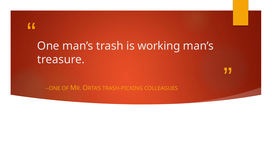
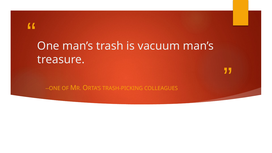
working: working -> vacuum
